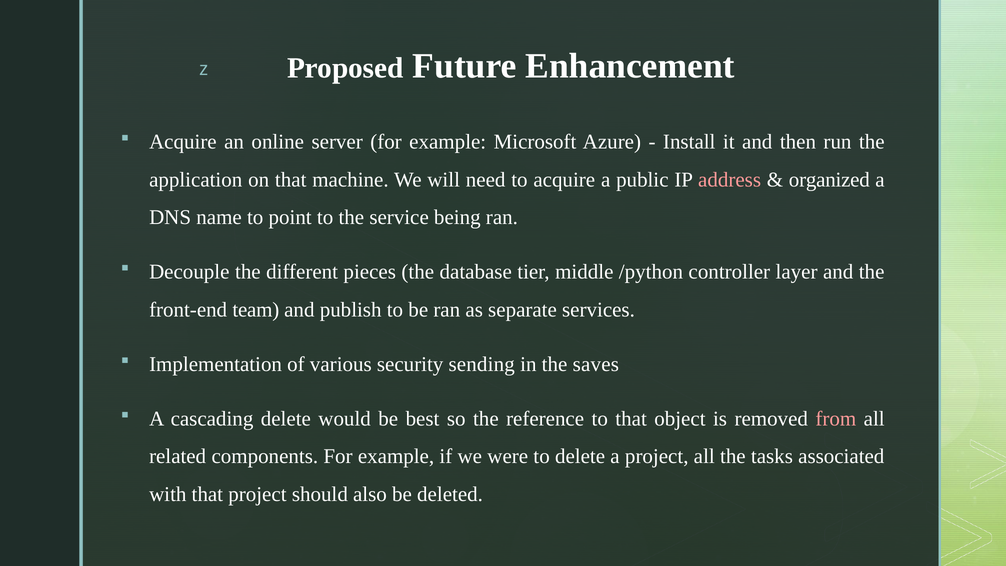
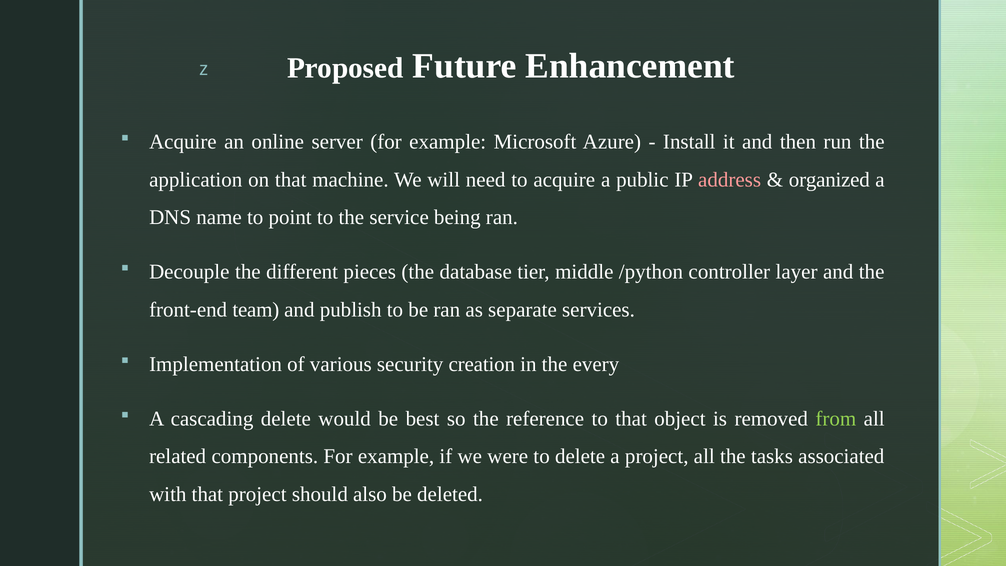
sending: sending -> creation
saves: saves -> every
from colour: pink -> light green
